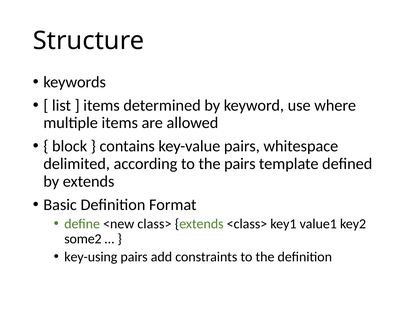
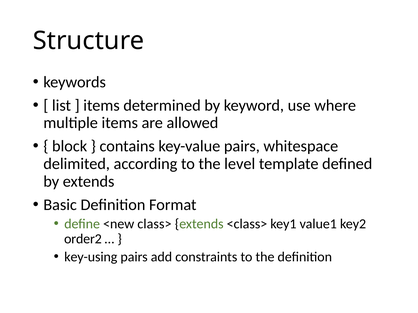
the pairs: pairs -> level
some2: some2 -> order2
